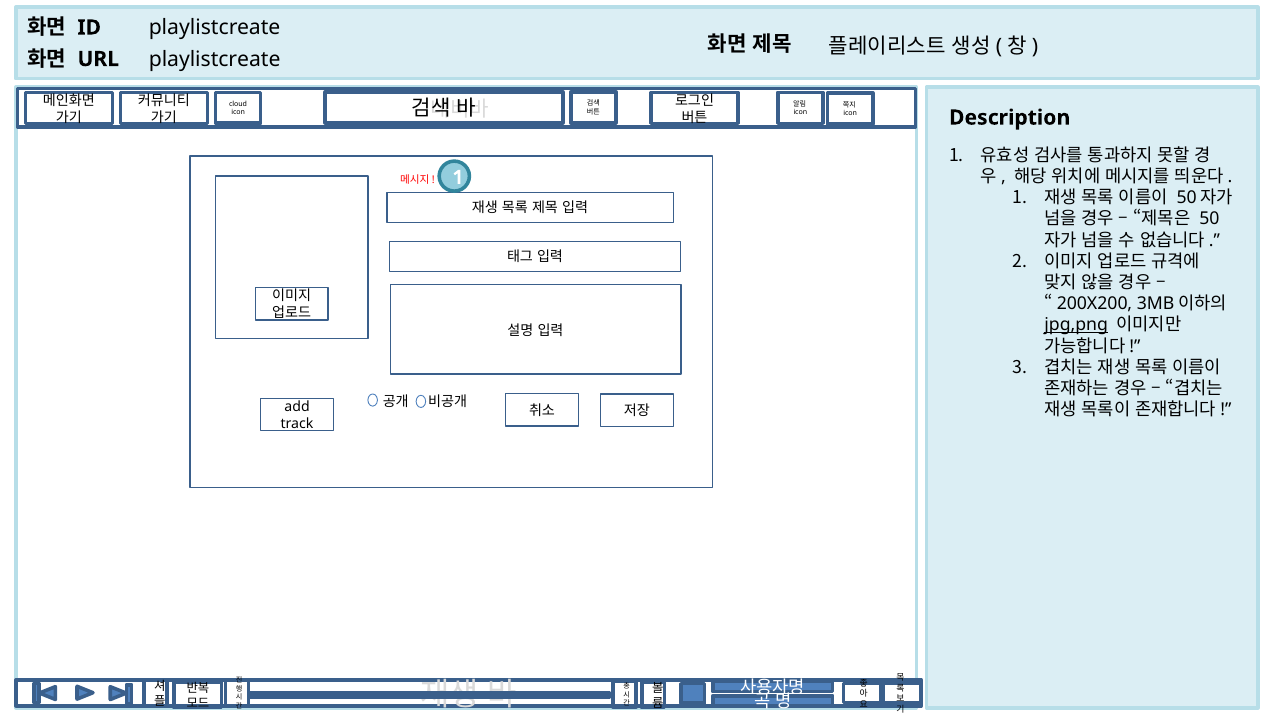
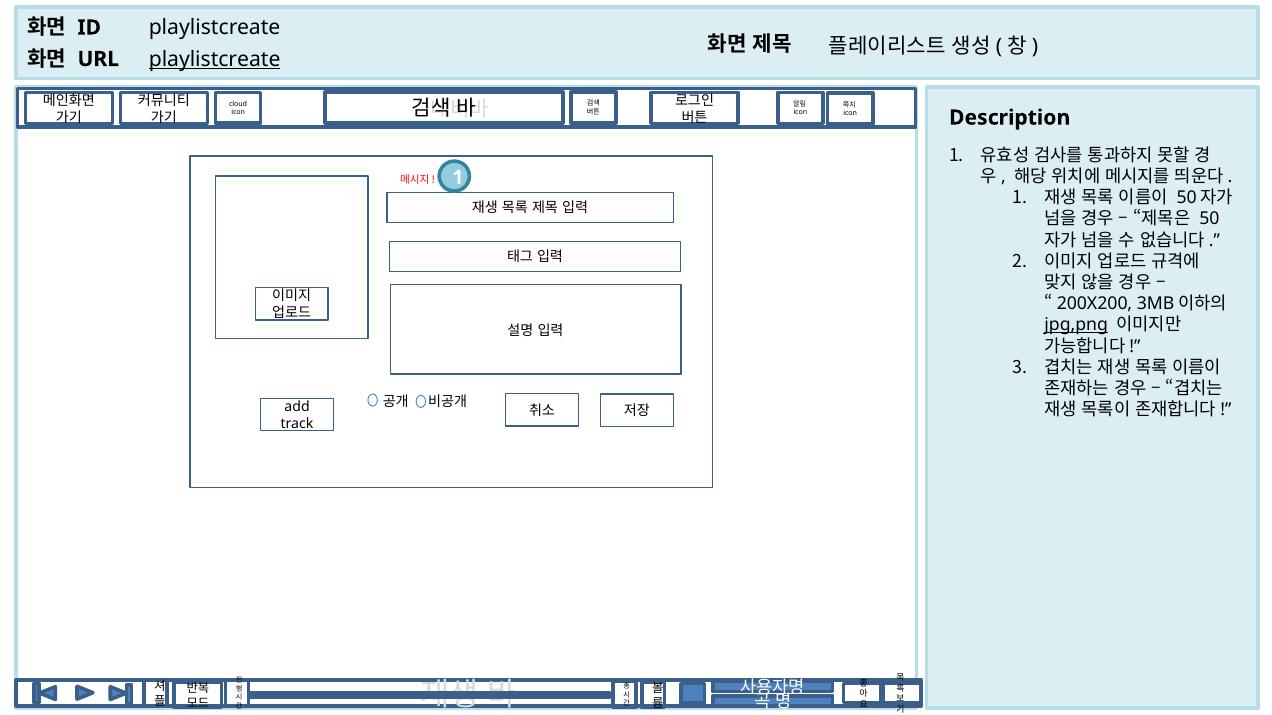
playlistcreate at (215, 60) underline: none -> present
